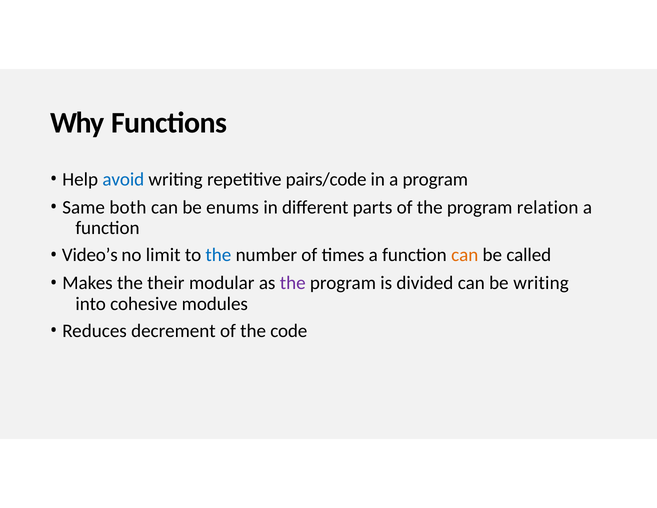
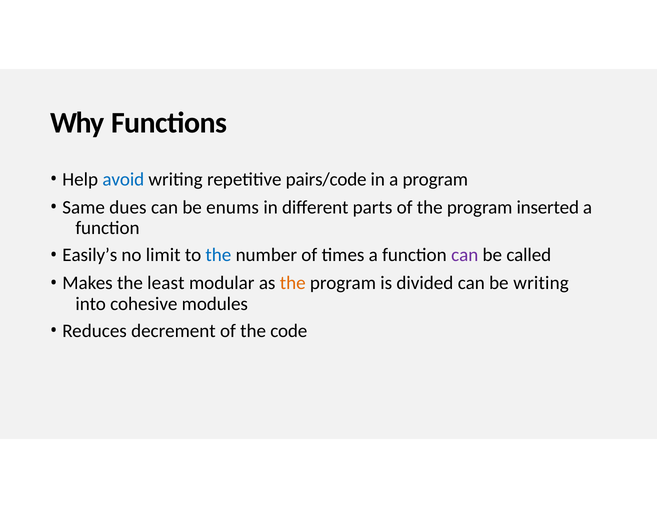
both: both -> dues
relation: relation -> inserted
Video’s: Video’s -> Easily’s
can at (465, 255) colour: orange -> purple
their: their -> least
the at (293, 283) colour: purple -> orange
